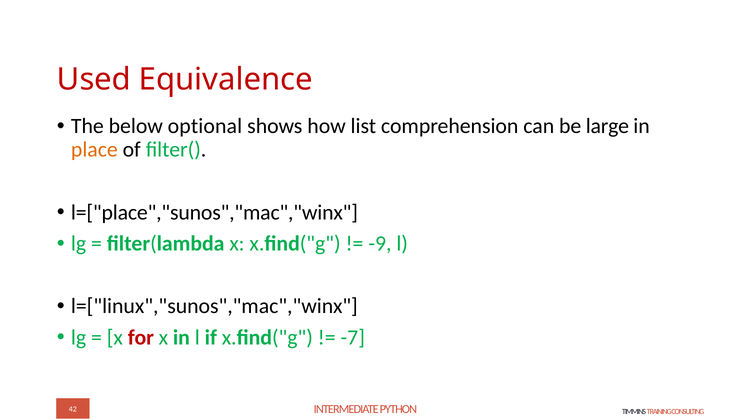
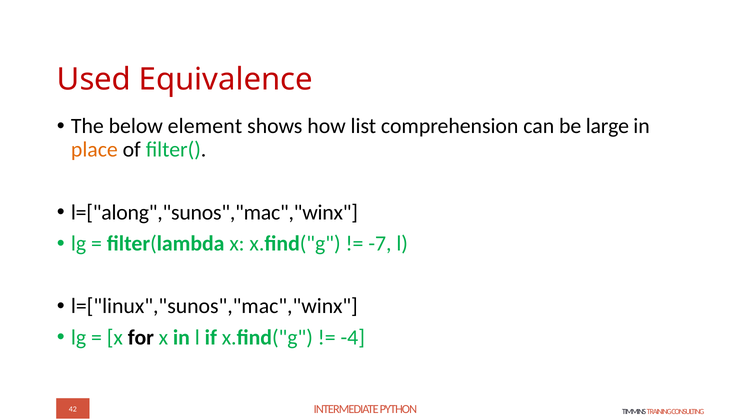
optional: optional -> element
l=["place","sunos","mac","winx: l=["place","sunos","mac","winx -> l=["along","sunos","mac","winx
-9: -9 -> -7
for colour: red -> black
-7: -7 -> -4
